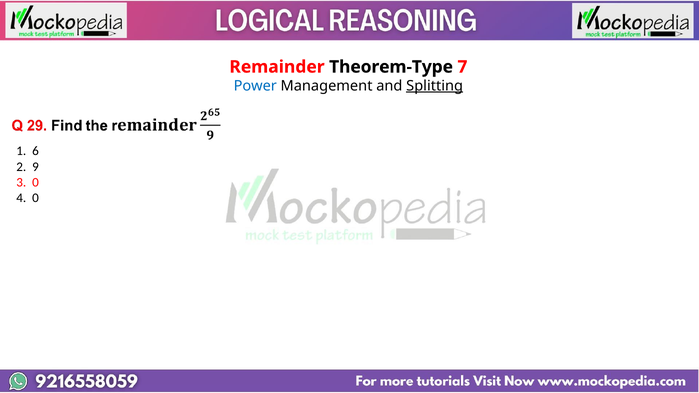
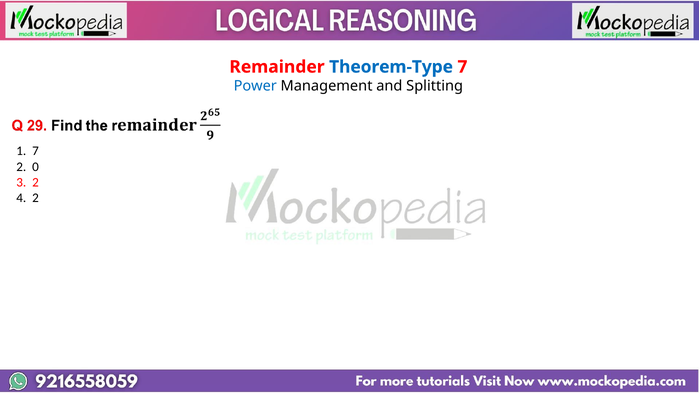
Theorem-Type colour: black -> blue
Splitting underline: present -> none
1 6: 6 -> 7
9: 9 -> 0
3 0: 0 -> 2
4 0: 0 -> 2
